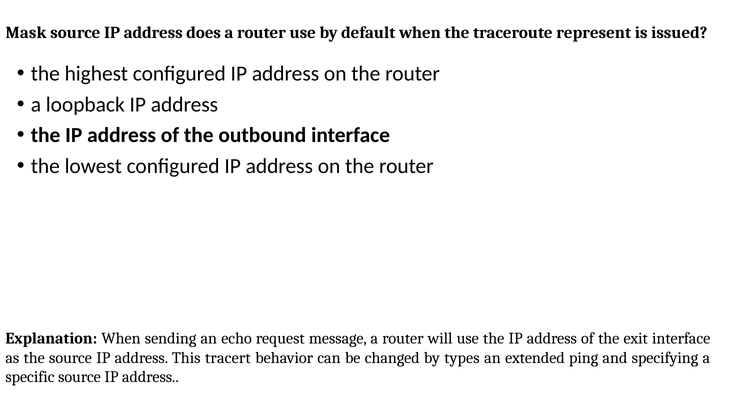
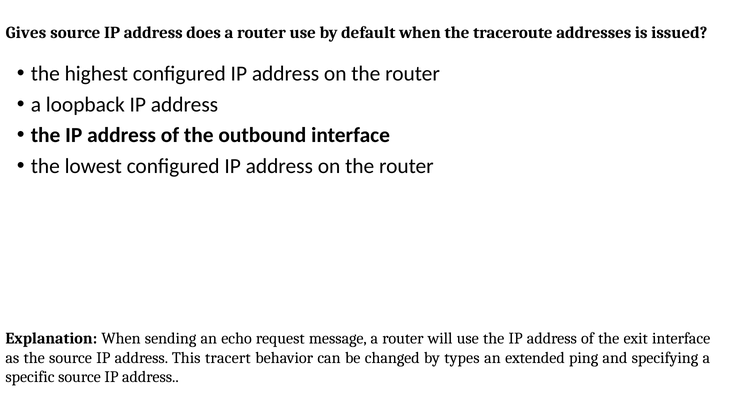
Mask: Mask -> Gives
represent: represent -> addresses
